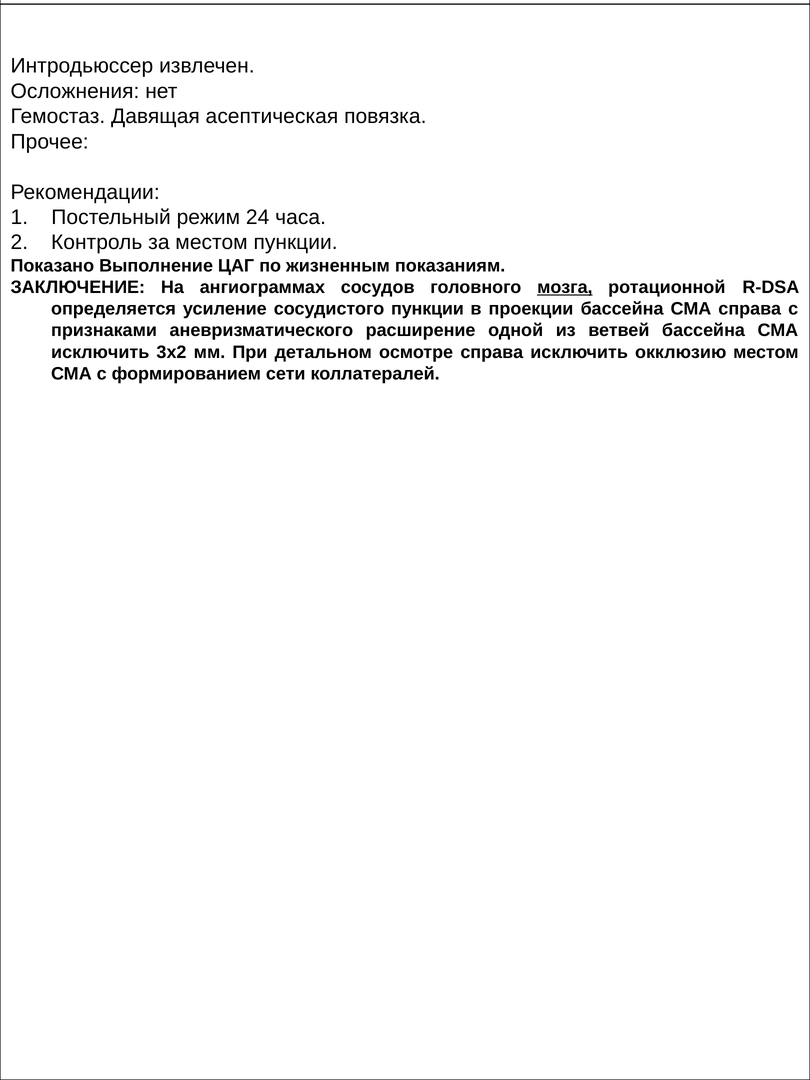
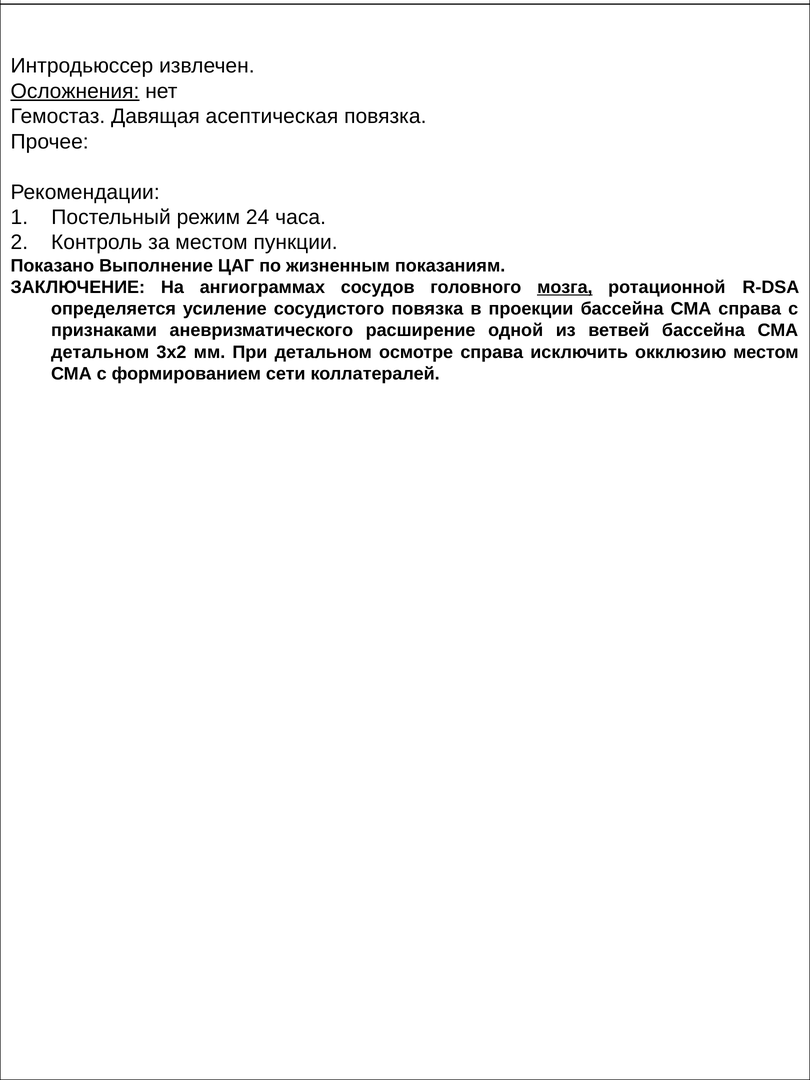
Осложнения underline: none -> present
сосудистого пункции: пункции -> повязка
исключить at (100, 352): исключить -> детальном
